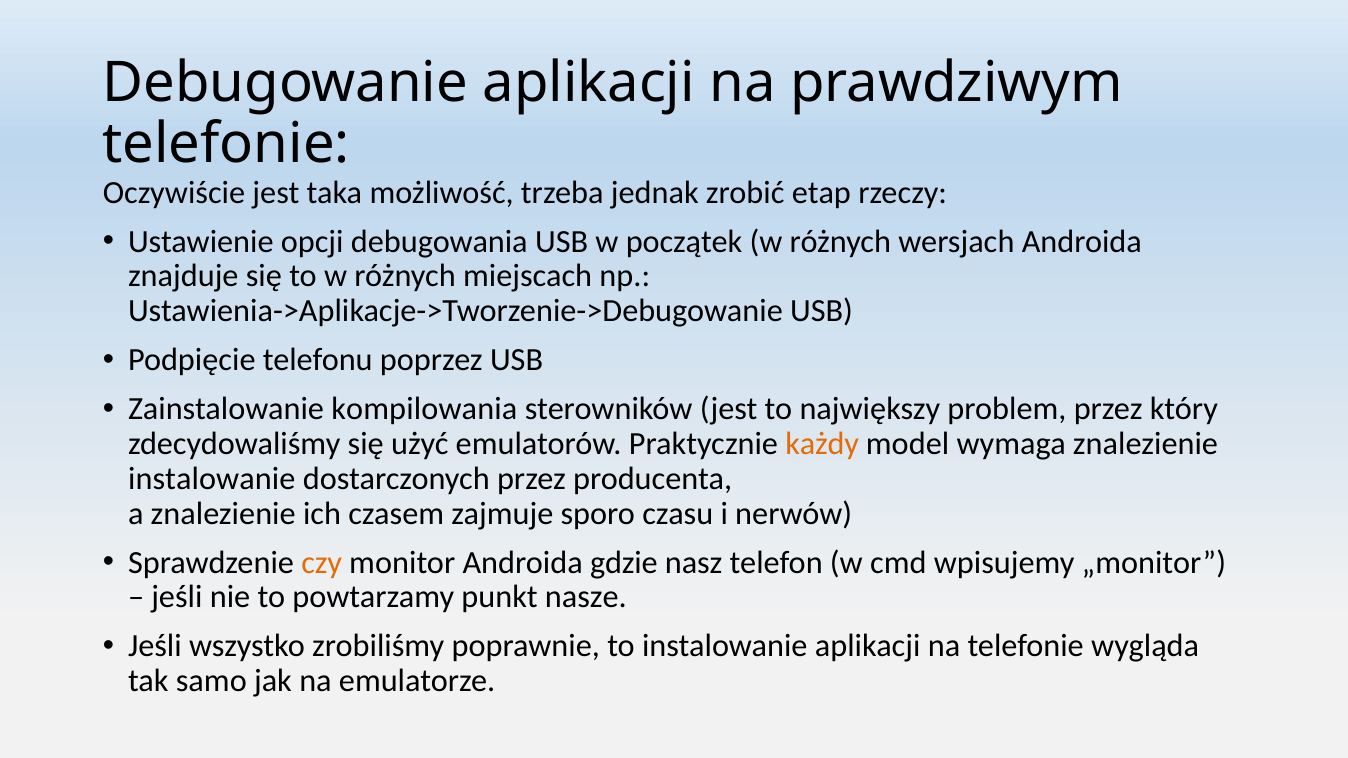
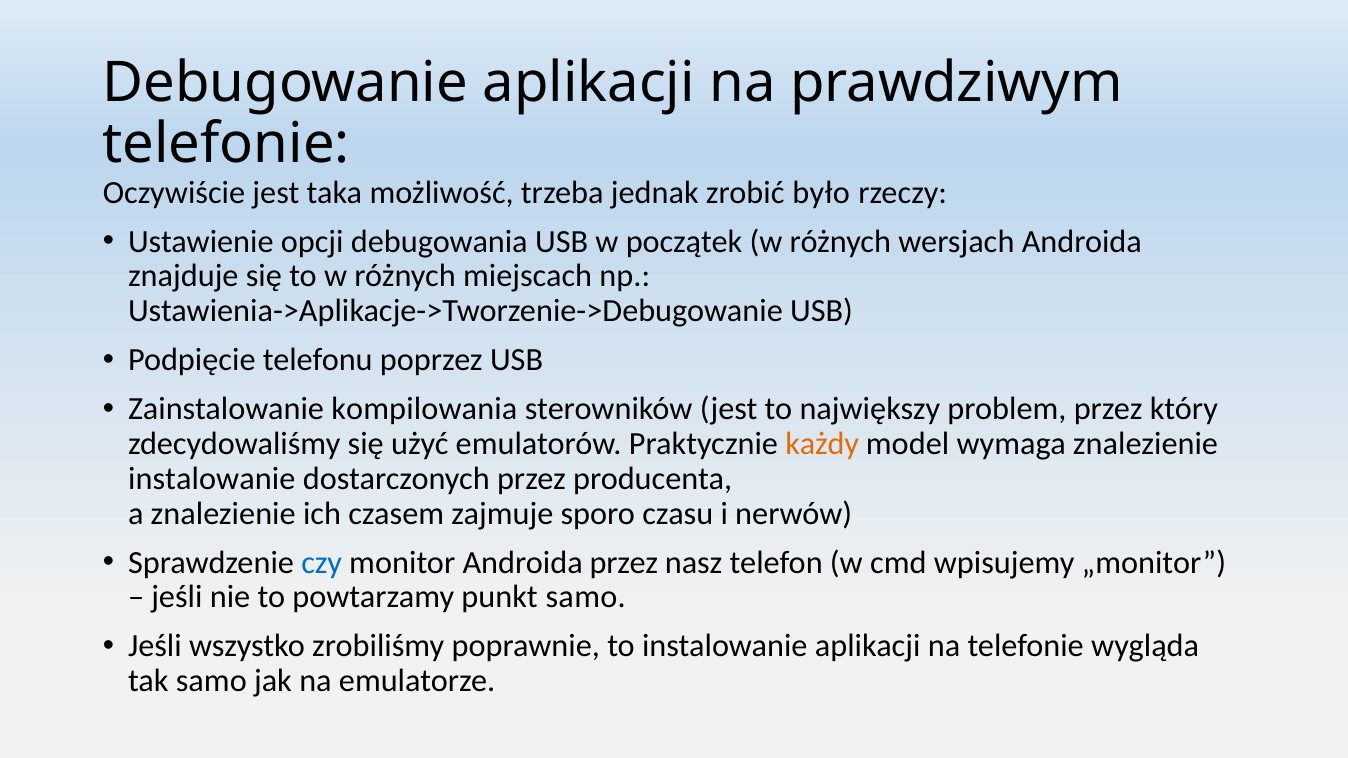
etap: etap -> było
czy colour: orange -> blue
Androida gdzie: gdzie -> przez
punkt nasze: nasze -> samo
